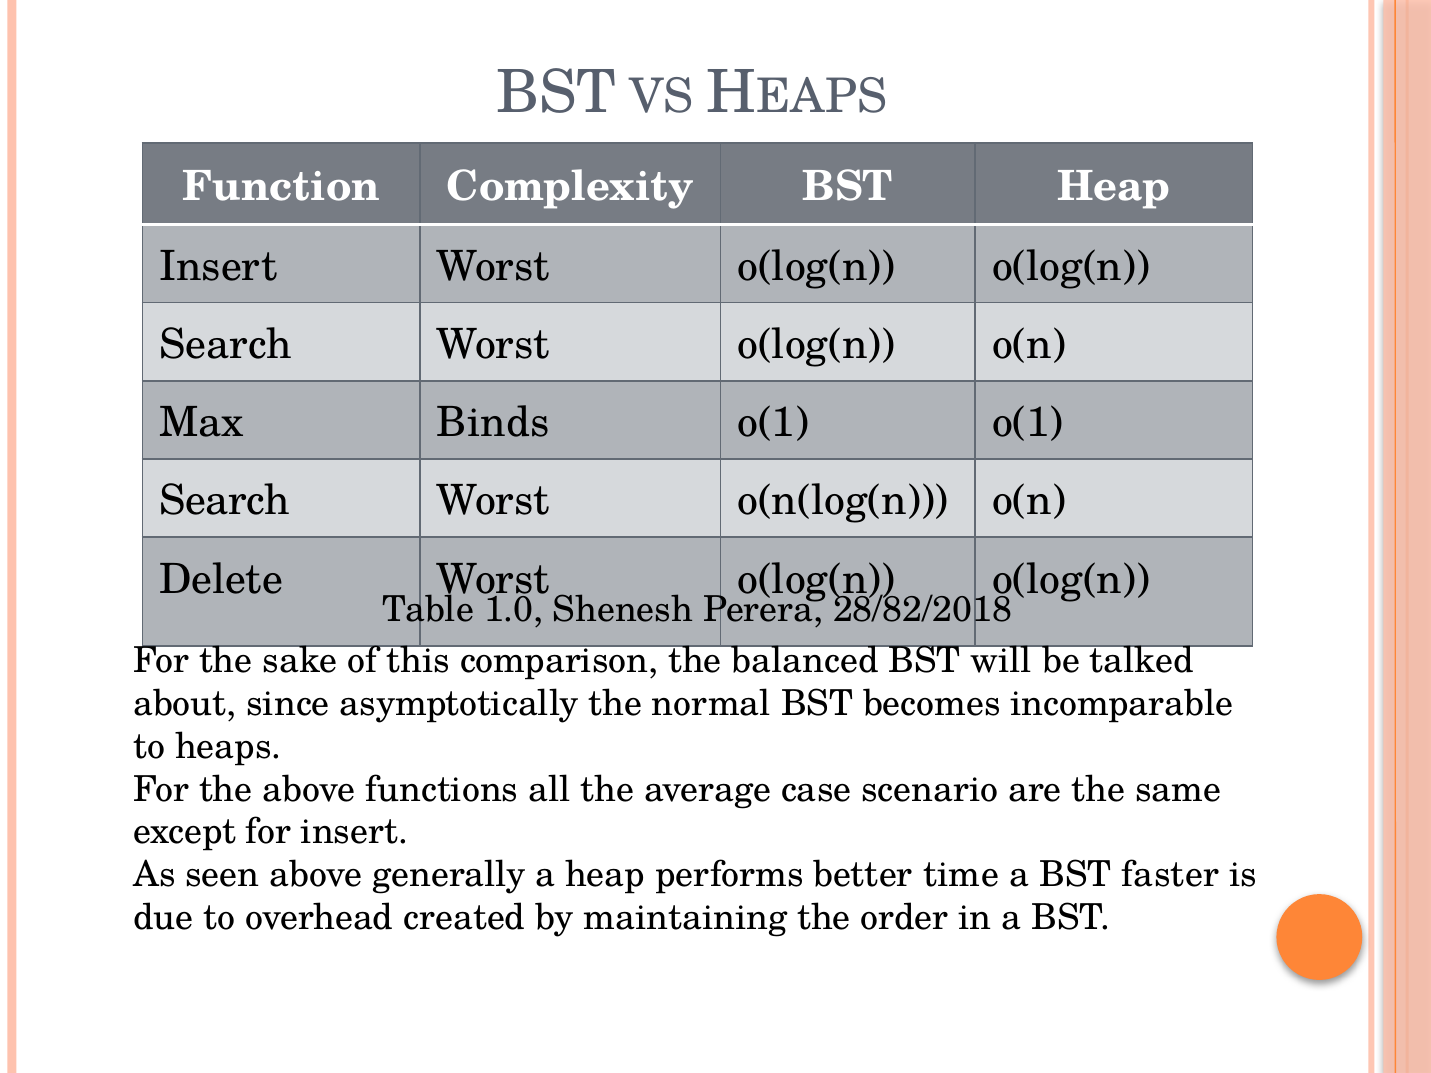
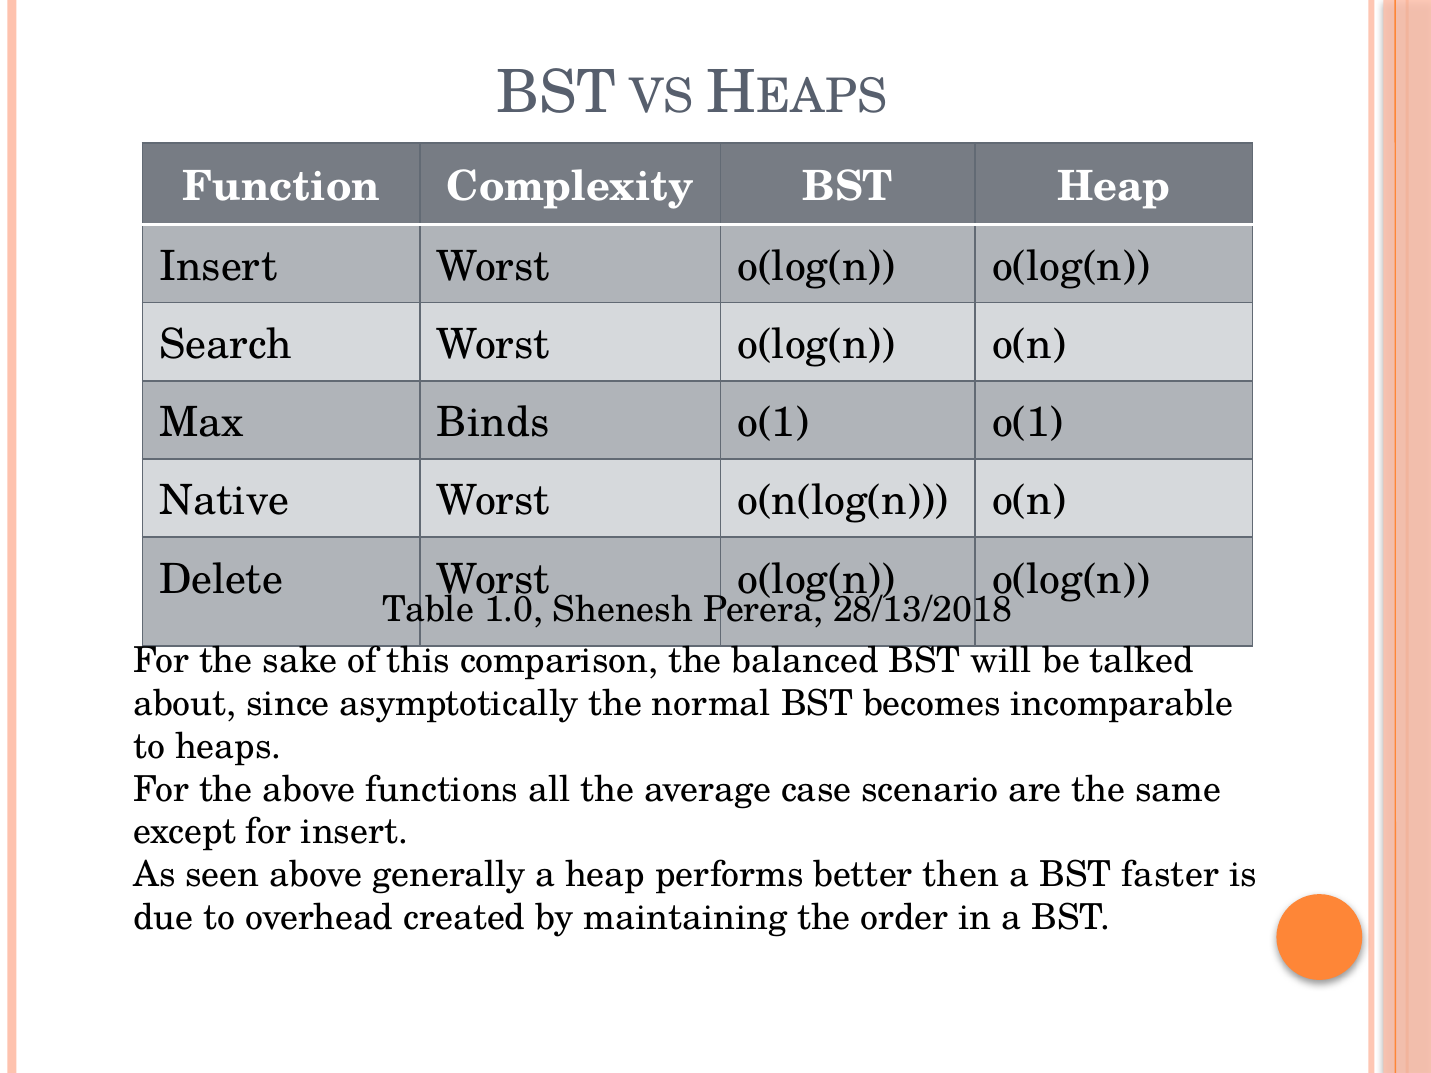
Search at (225, 501): Search -> Native
28/82/2018: 28/82/2018 -> 28/13/2018
time: time -> then
